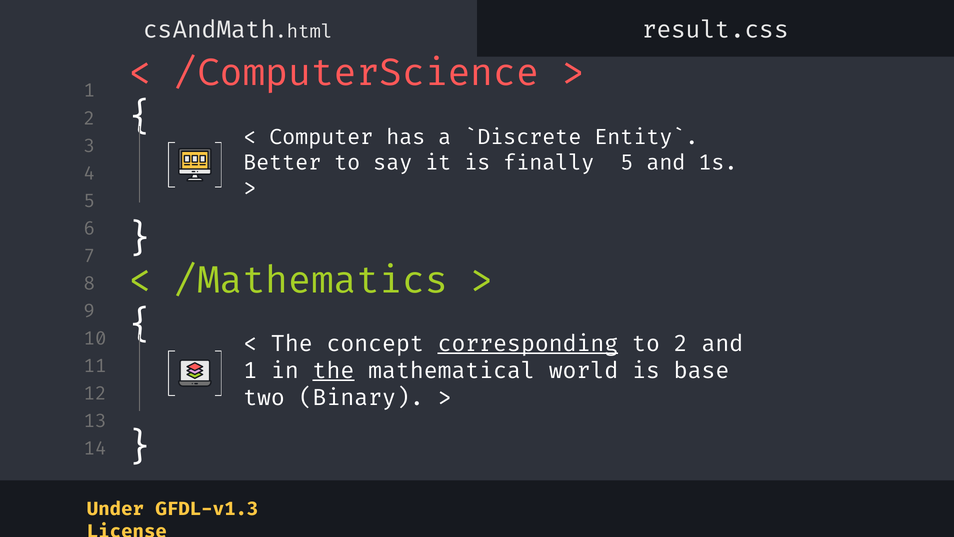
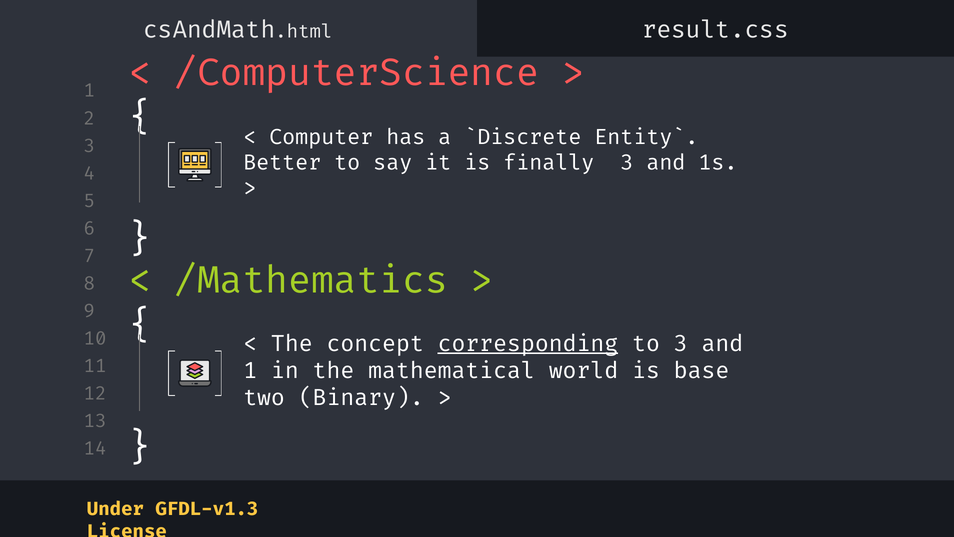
finally 5: 5 -> 3
to 2: 2 -> 3
the at (333, 370) underline: present -> none
